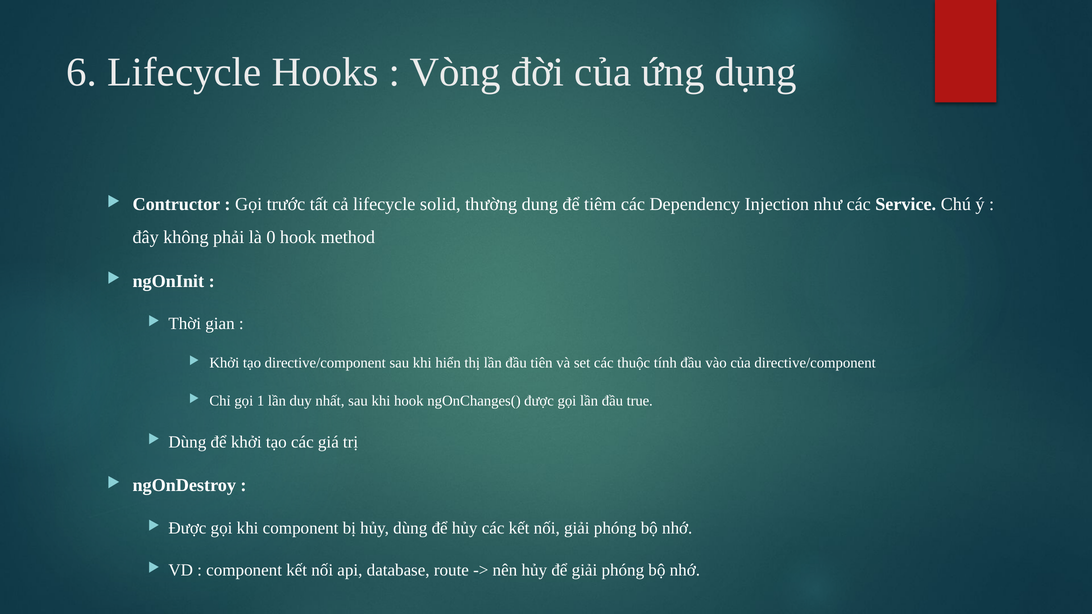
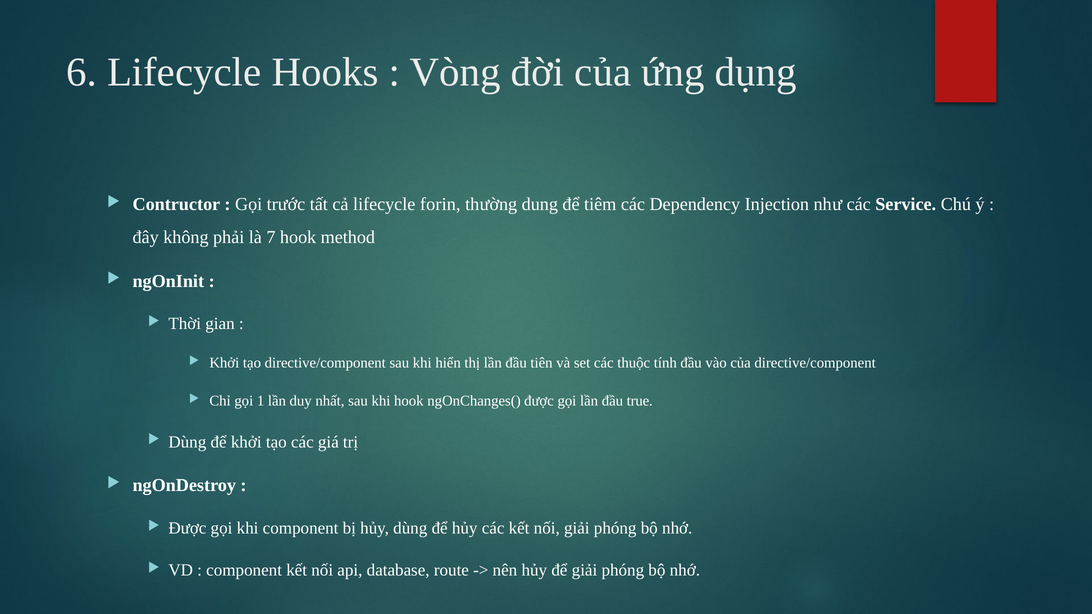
solid: solid -> forin
0: 0 -> 7
